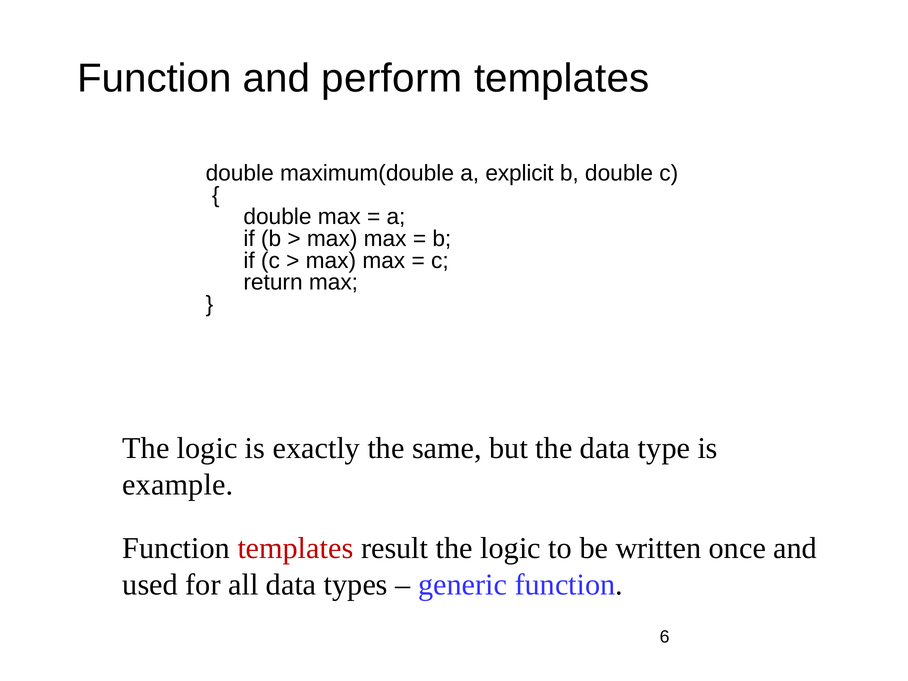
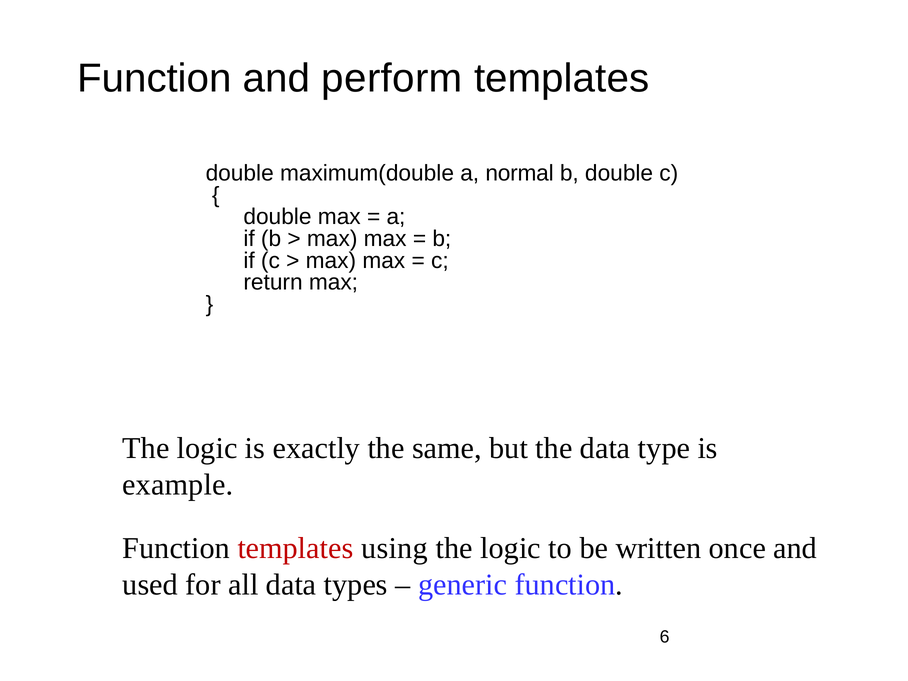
explicit: explicit -> normal
result: result -> using
